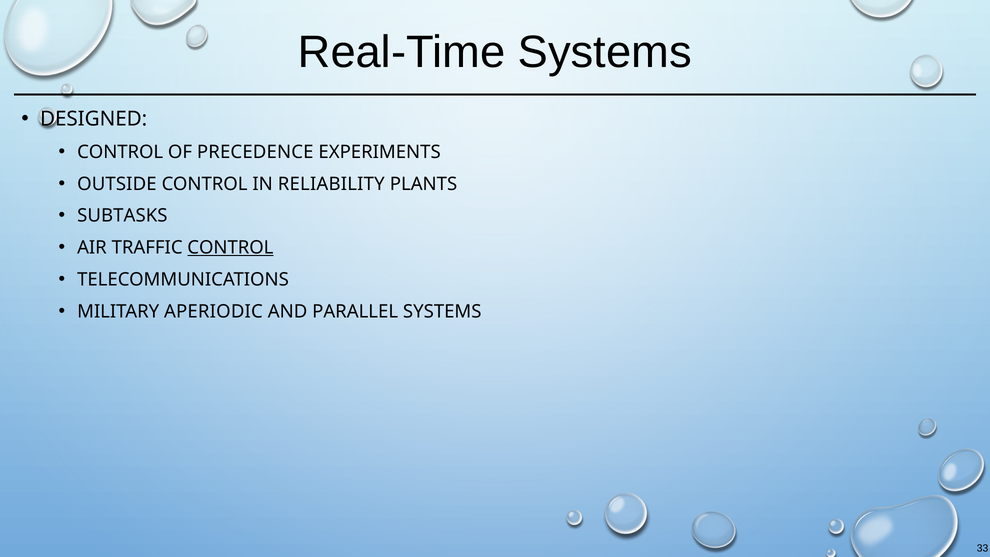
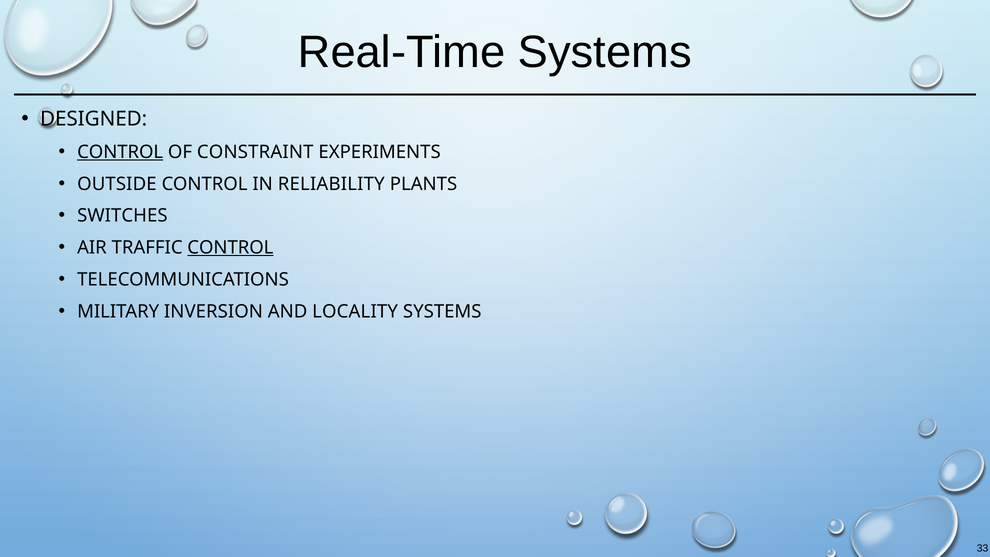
CONTROL at (120, 152) underline: none -> present
PRECEDENCE: PRECEDENCE -> CONSTRAINT
SUBTASKS: SUBTASKS -> SWITCHES
APERIODIC: APERIODIC -> INVERSION
PARALLEL: PARALLEL -> LOCALITY
